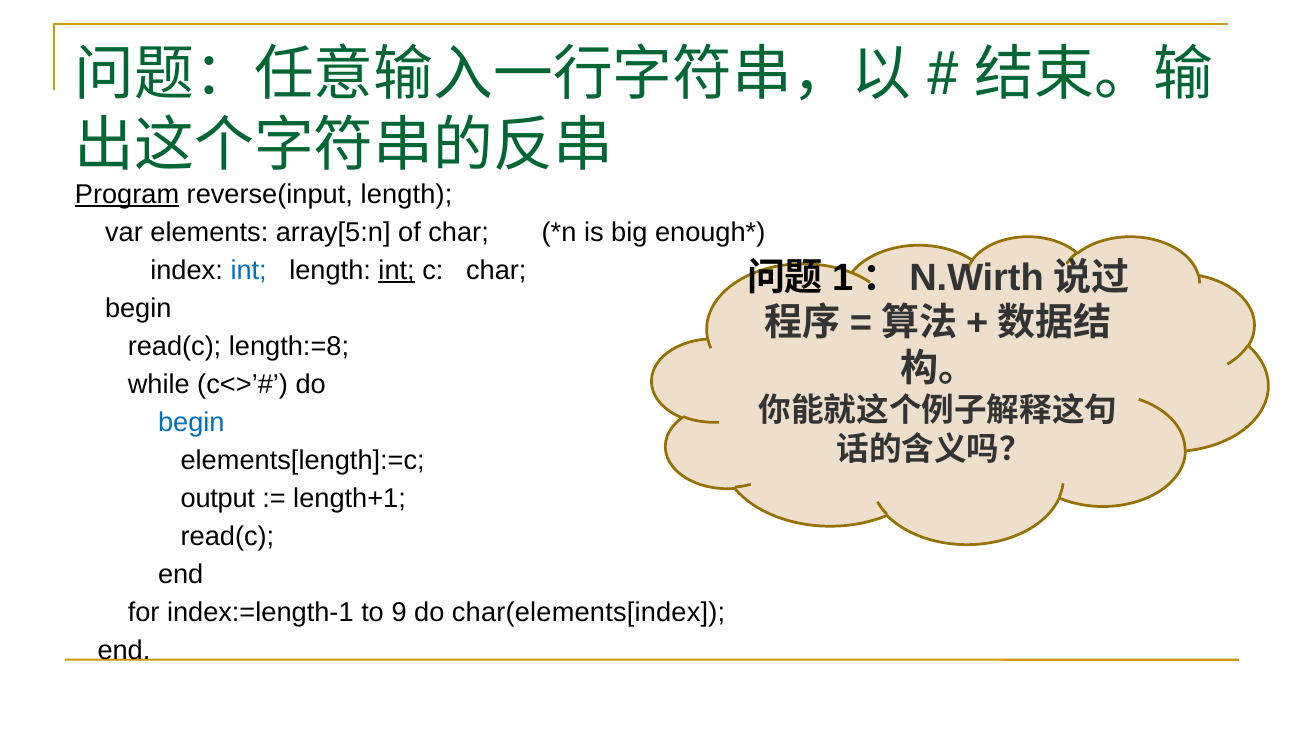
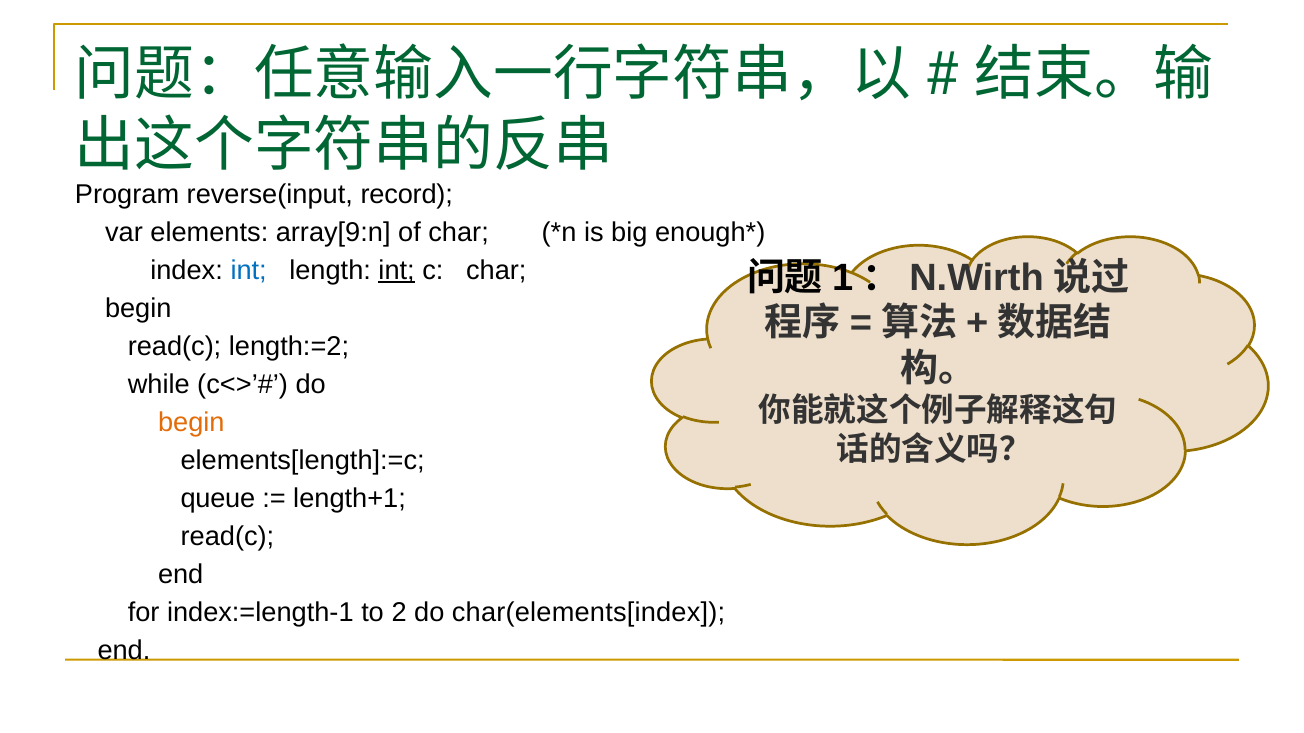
Program underline: present -> none
reverse(input length: length -> record
array[5:n: array[5:n -> array[9:n
length:=8: length:=8 -> length:=2
begin at (191, 422) colour: blue -> orange
output: output -> queue
9: 9 -> 2
